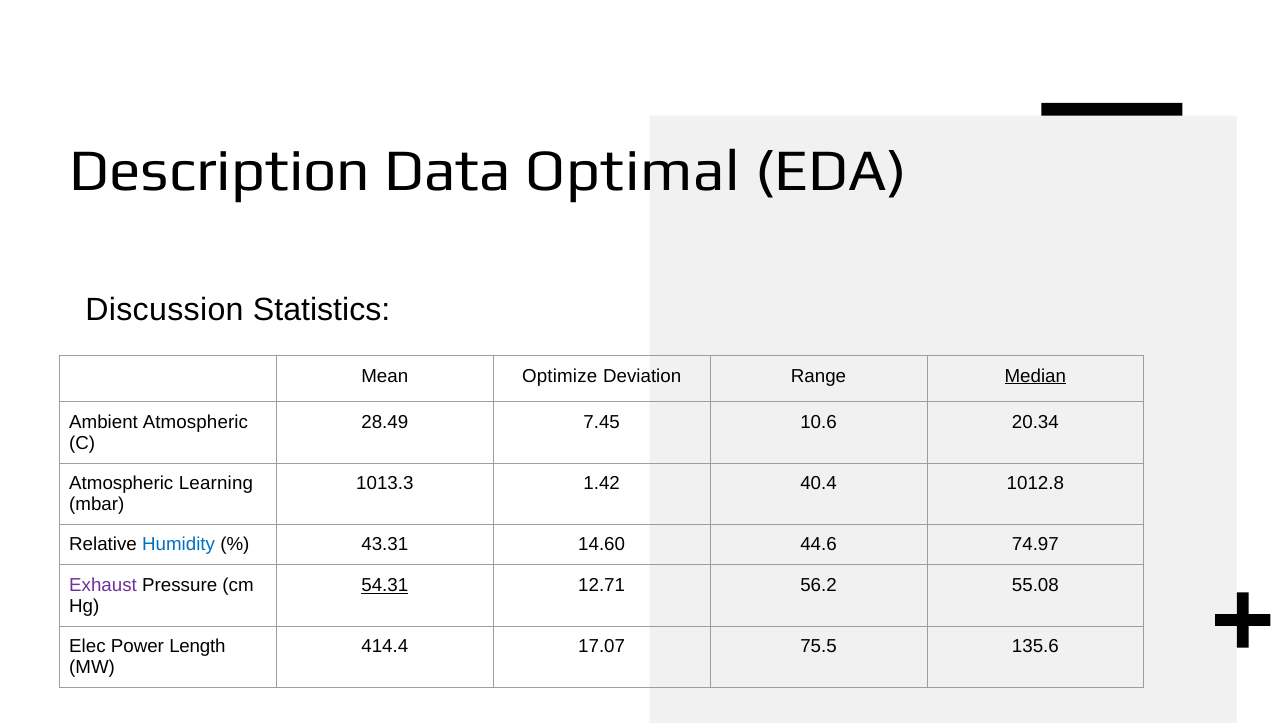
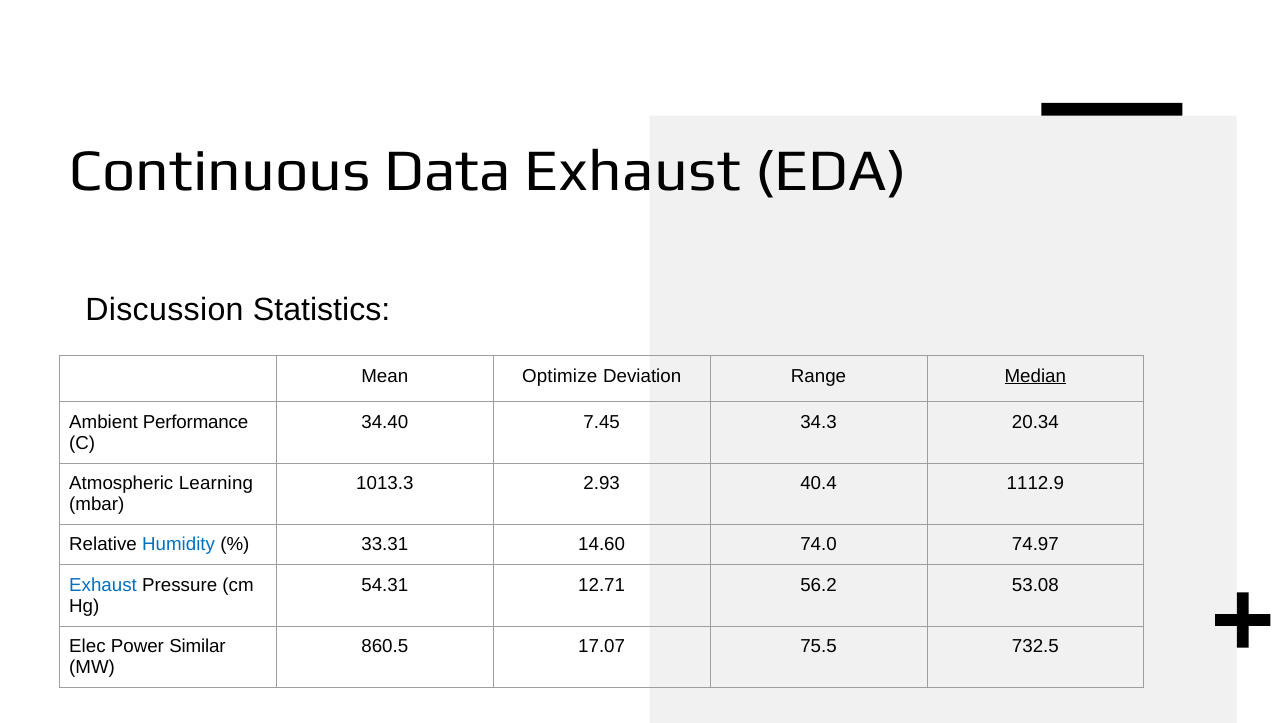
Description: Description -> Continuous
Data Optimal: Optimal -> Exhaust
Ambient Atmospheric: Atmospheric -> Performance
28.49: 28.49 -> 34.40
10.6: 10.6 -> 34.3
1.42: 1.42 -> 2.93
1012.8: 1012.8 -> 1112.9
43.31: 43.31 -> 33.31
44.6: 44.6 -> 74.0
Exhaust at (103, 585) colour: purple -> blue
54.31 underline: present -> none
55.08: 55.08 -> 53.08
Length: Length -> Similar
414.4: 414.4 -> 860.5
135.6: 135.6 -> 732.5
